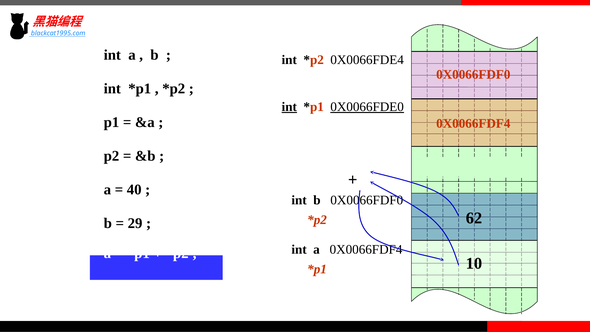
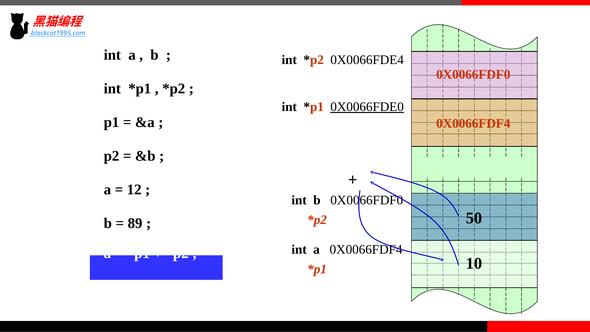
int at (289, 107) underline: present -> none
40: 40 -> 12
62: 62 -> 50
29: 29 -> 89
